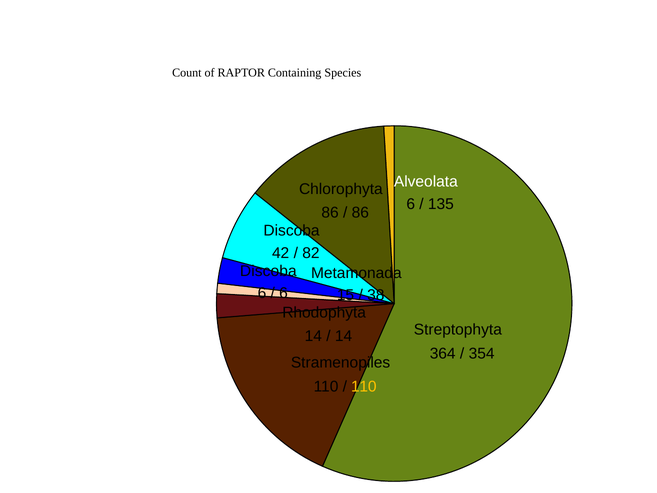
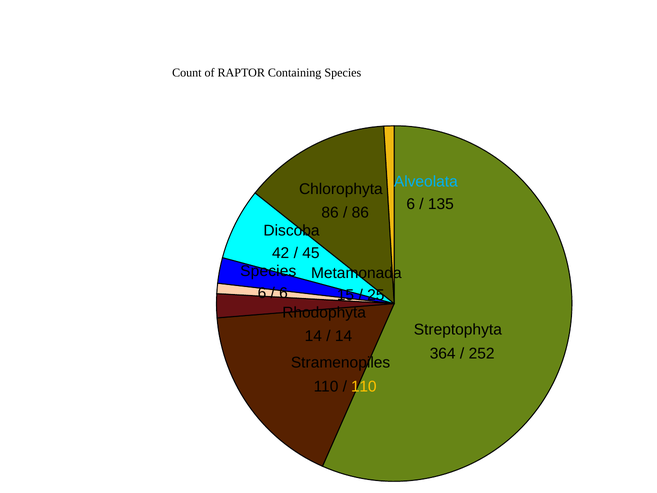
Alveolata colour: white -> light blue
82: 82 -> 45
Discoba at (268, 271): Discoba -> Species
38: 38 -> 25
354: 354 -> 252
